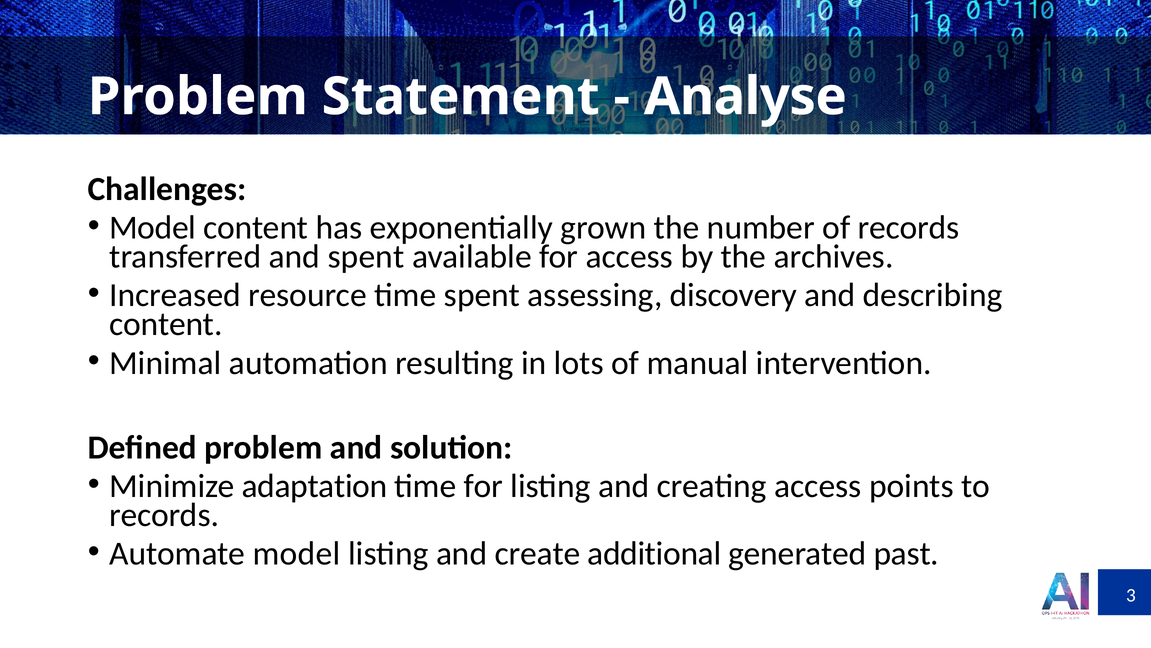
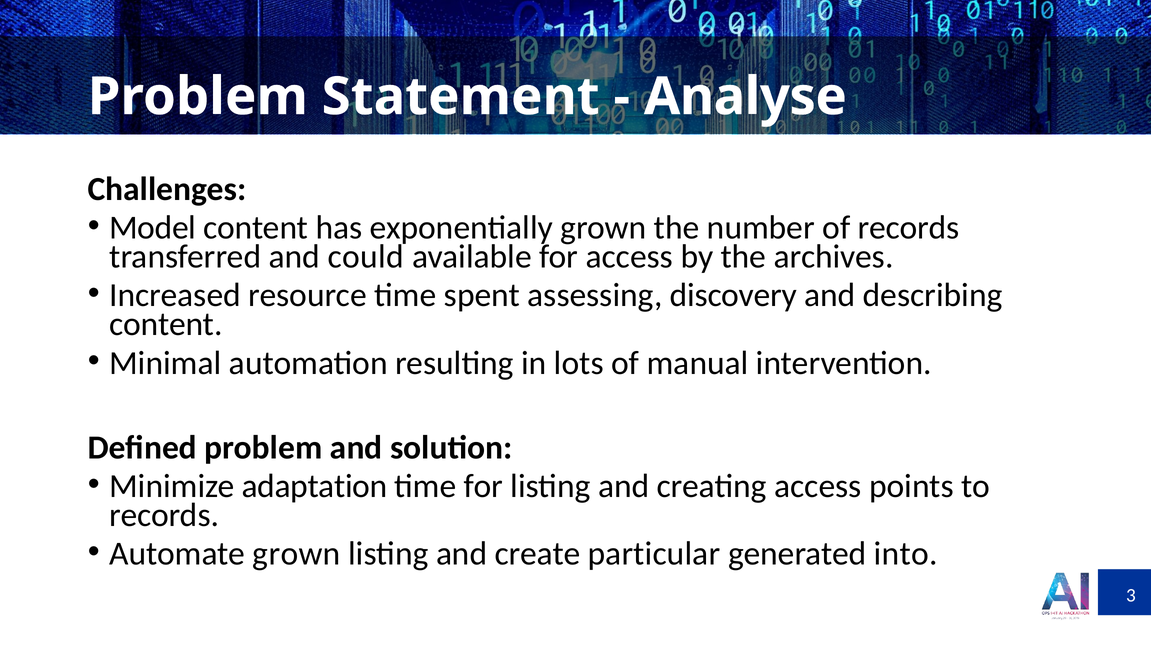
and spent: spent -> could
Automate model: model -> grown
additional: additional -> particular
past: past -> into
